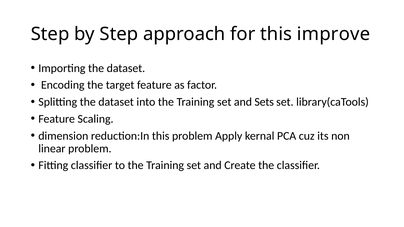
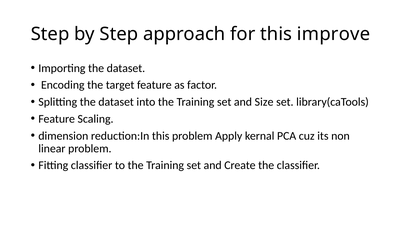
Sets: Sets -> Size
